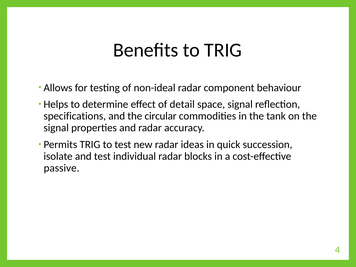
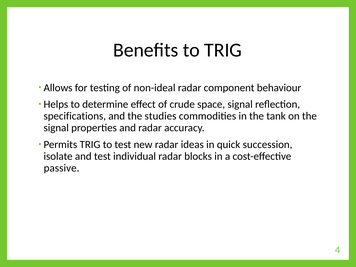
detail: detail -> crude
circular: circular -> studies
